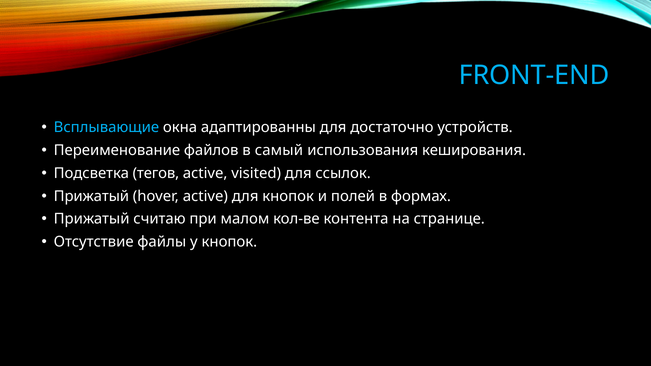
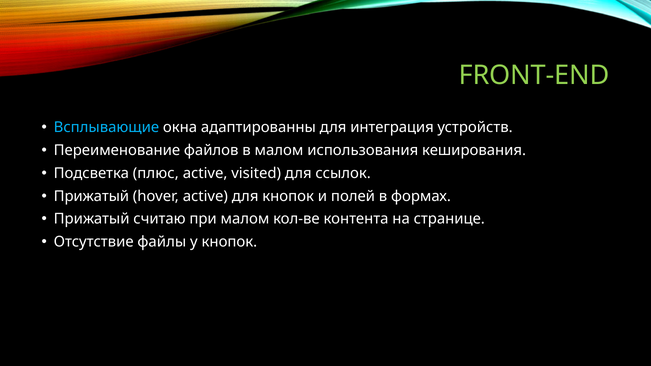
FRONT-END colour: light blue -> light green
достаточно: достаточно -> интеграция
в самый: самый -> малом
тегов: тегов -> плюс
